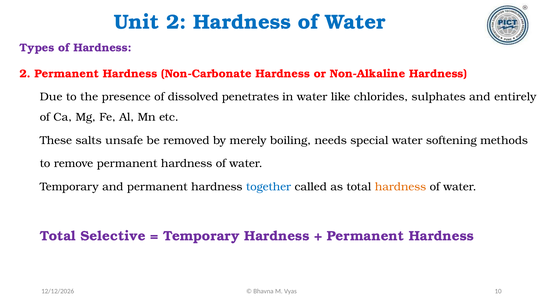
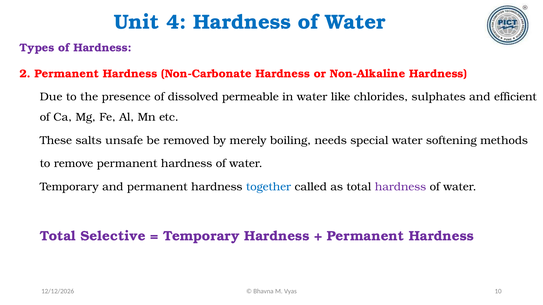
Unit 2: 2 -> 4
penetrates: penetrates -> permeable
entirely: entirely -> efficient
hardness at (400, 187) colour: orange -> purple
